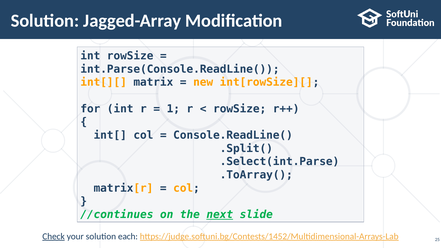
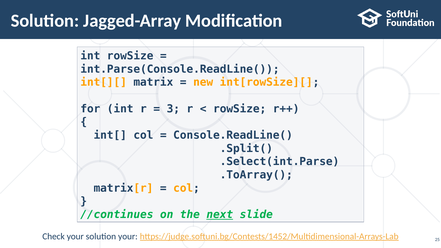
1: 1 -> 3
Check underline: present -> none
solution each: each -> your
